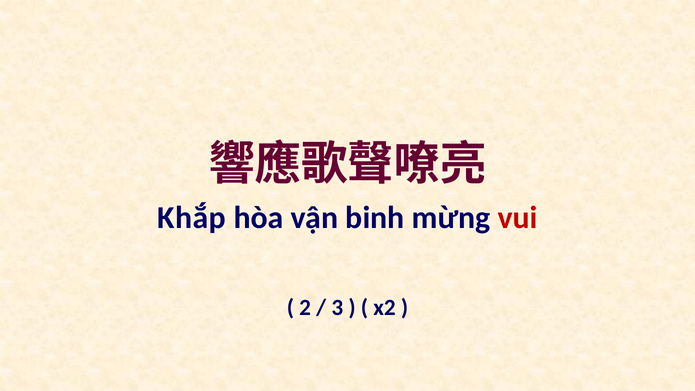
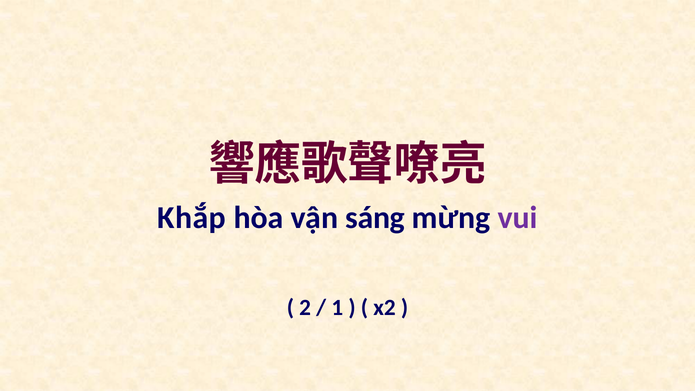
binh: binh -> sáng
vui colour: red -> purple
3: 3 -> 1
